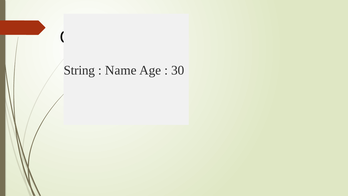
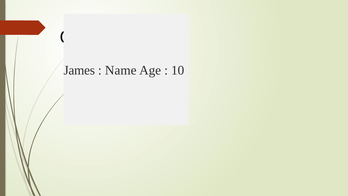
String: String -> James
30: 30 -> 10
